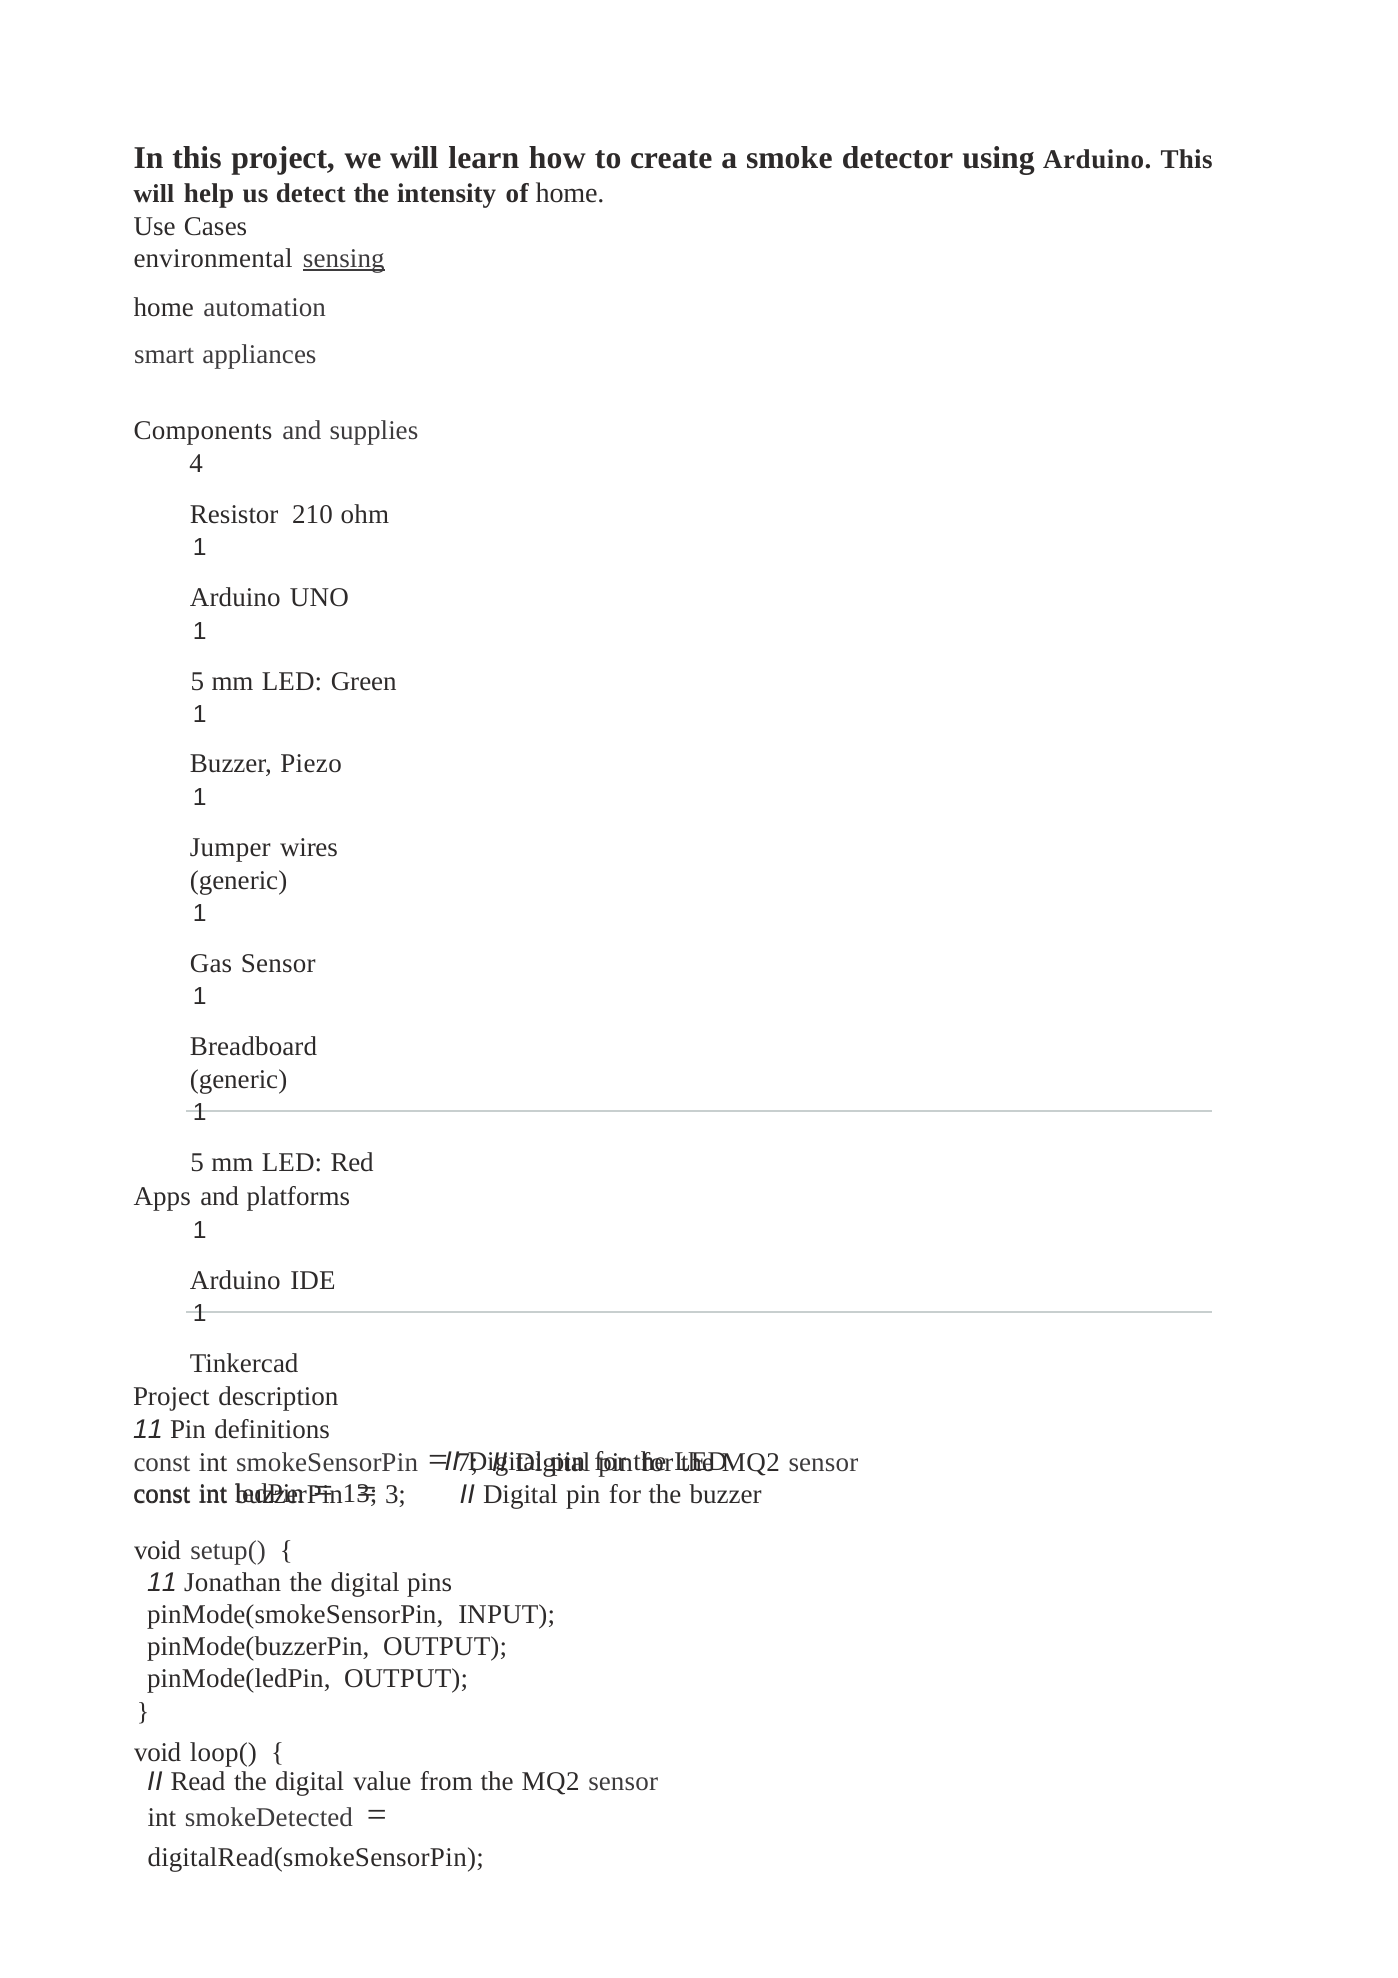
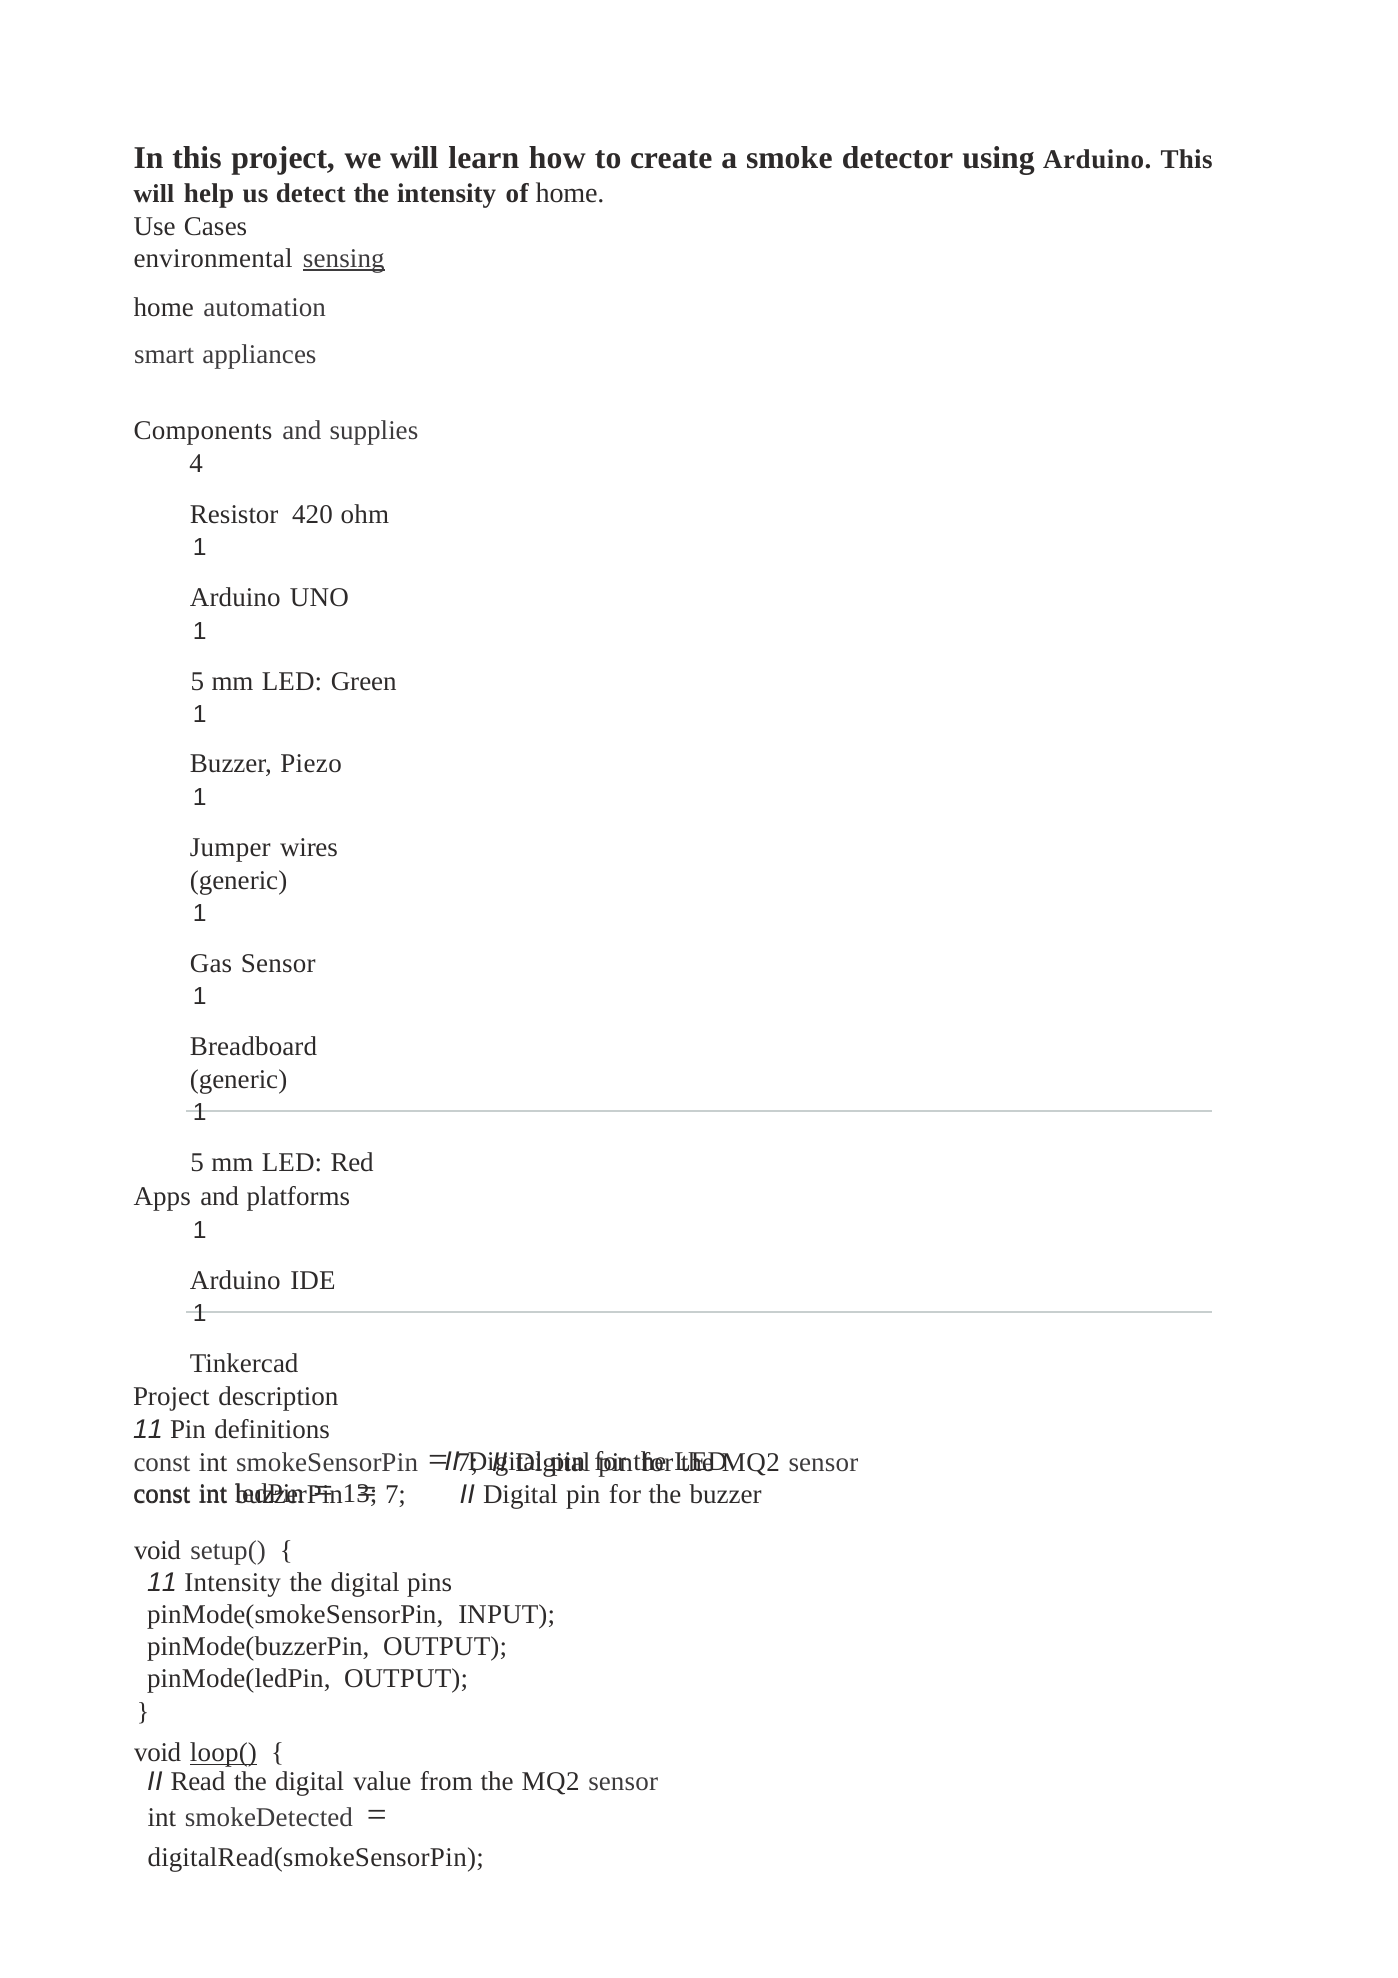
210: 210 -> 420
3 at (396, 1495): 3 -> 7
11 Jonathan: Jonathan -> Intensity
loop( underline: none -> present
